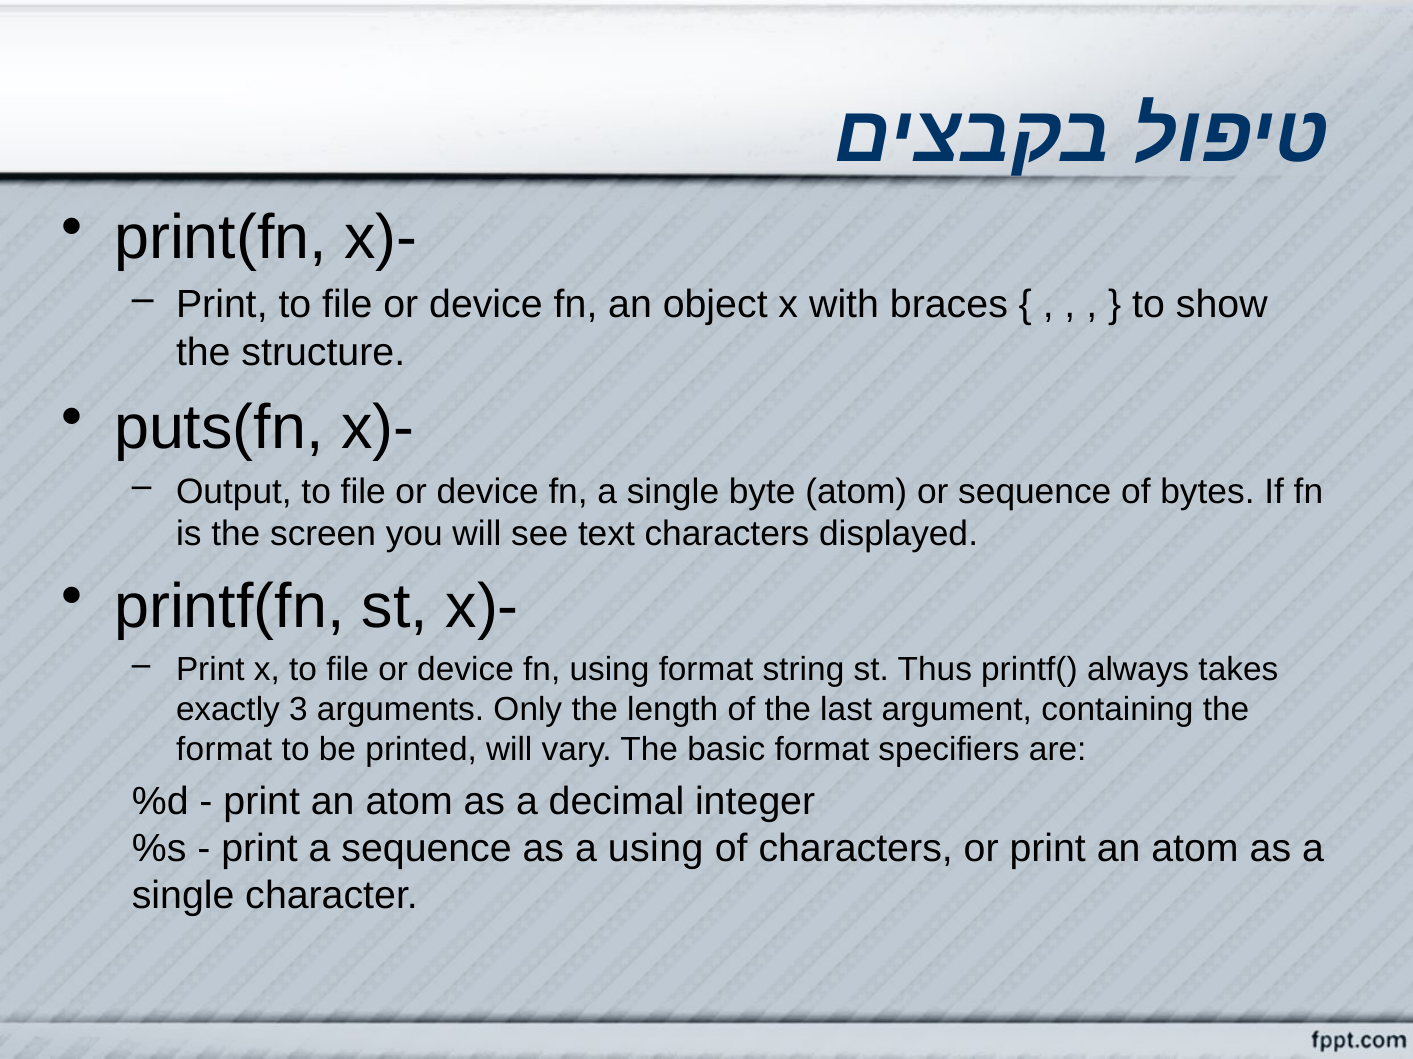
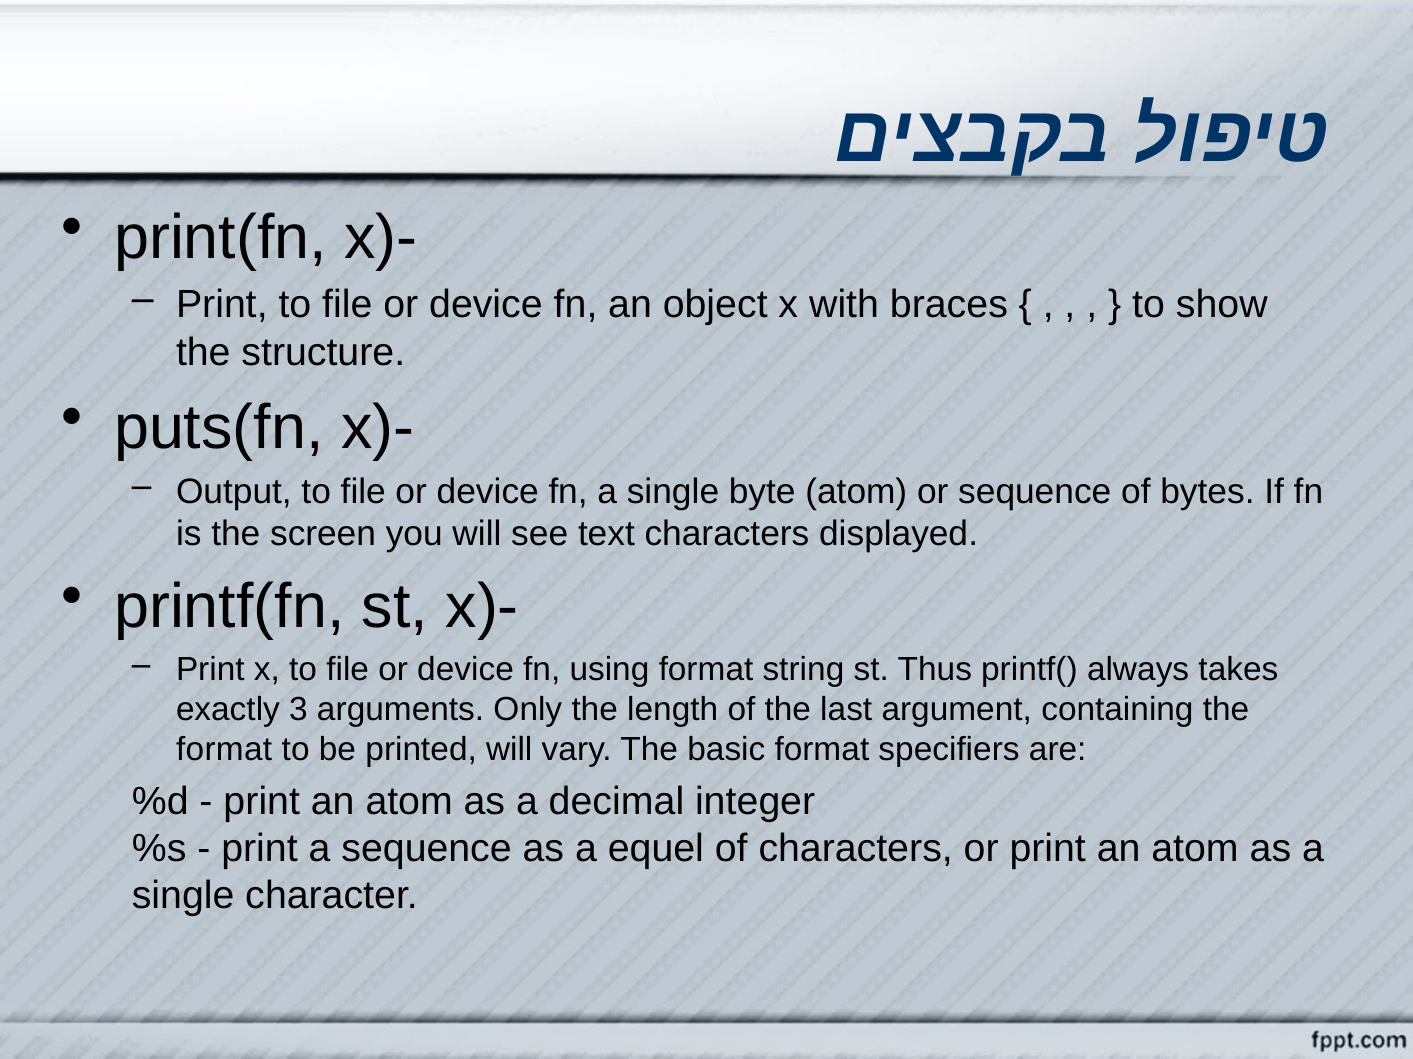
a using: using -> equel
